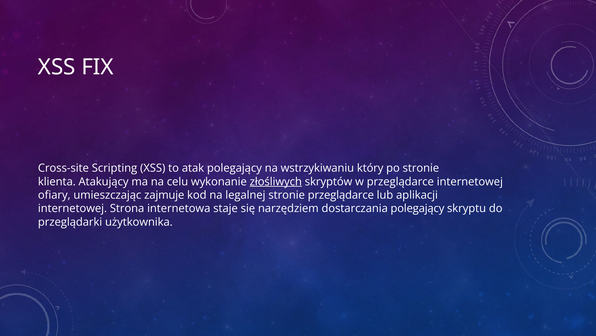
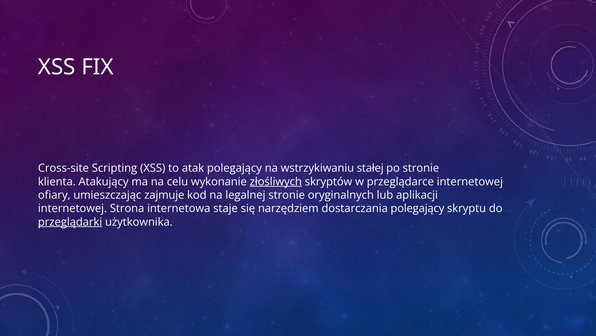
który: który -> stałej
stronie przeglądarce: przeglądarce -> oryginalnych
przeglądarki underline: none -> present
